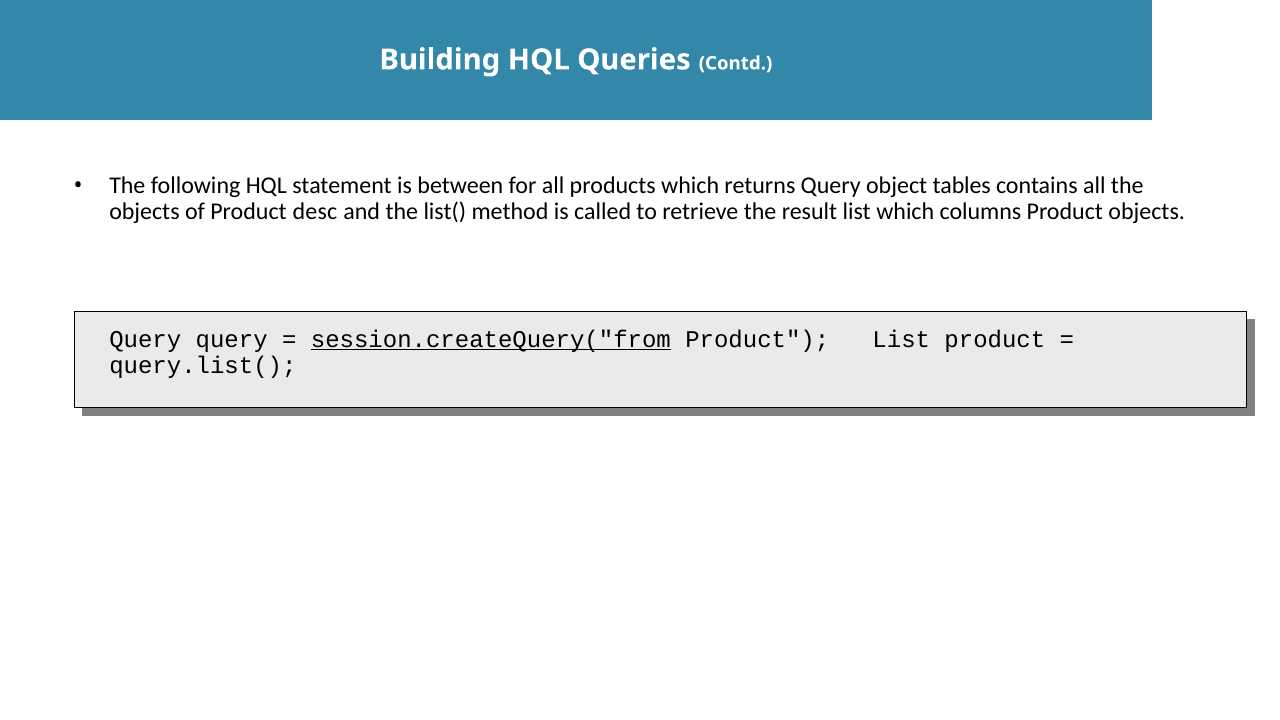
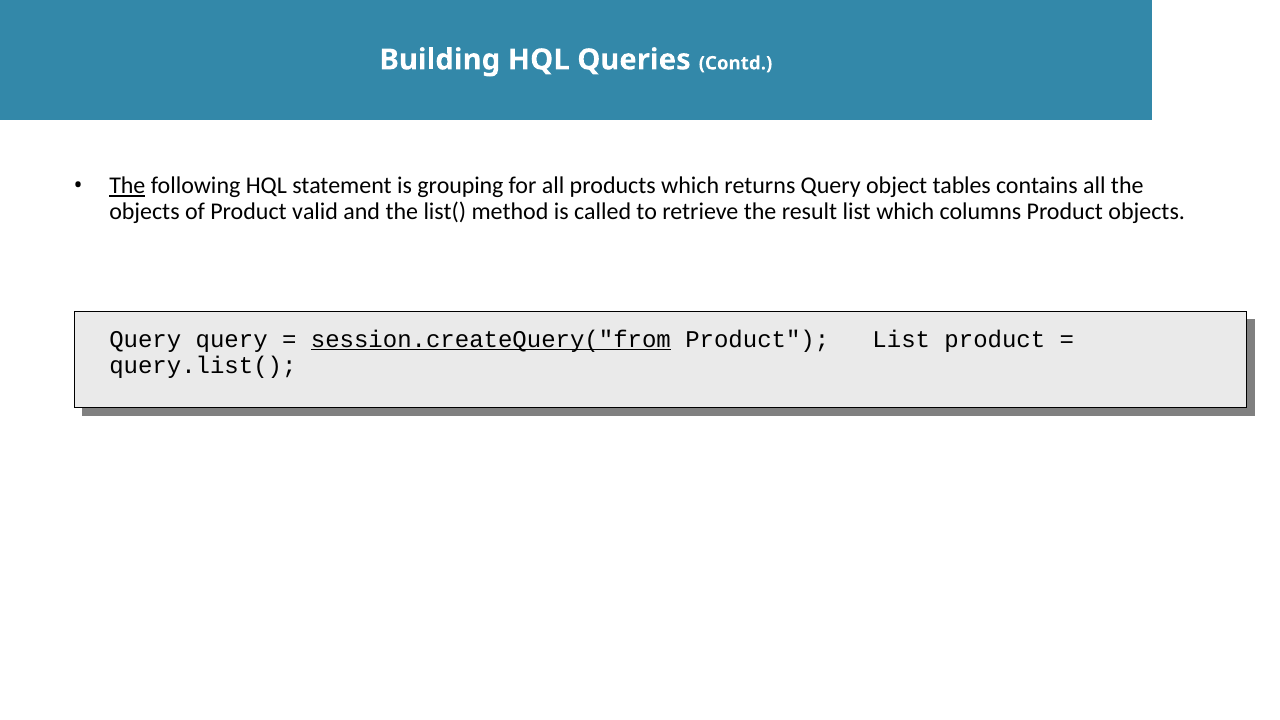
The at (127, 186) underline: none -> present
between: between -> grouping
desc: desc -> valid
